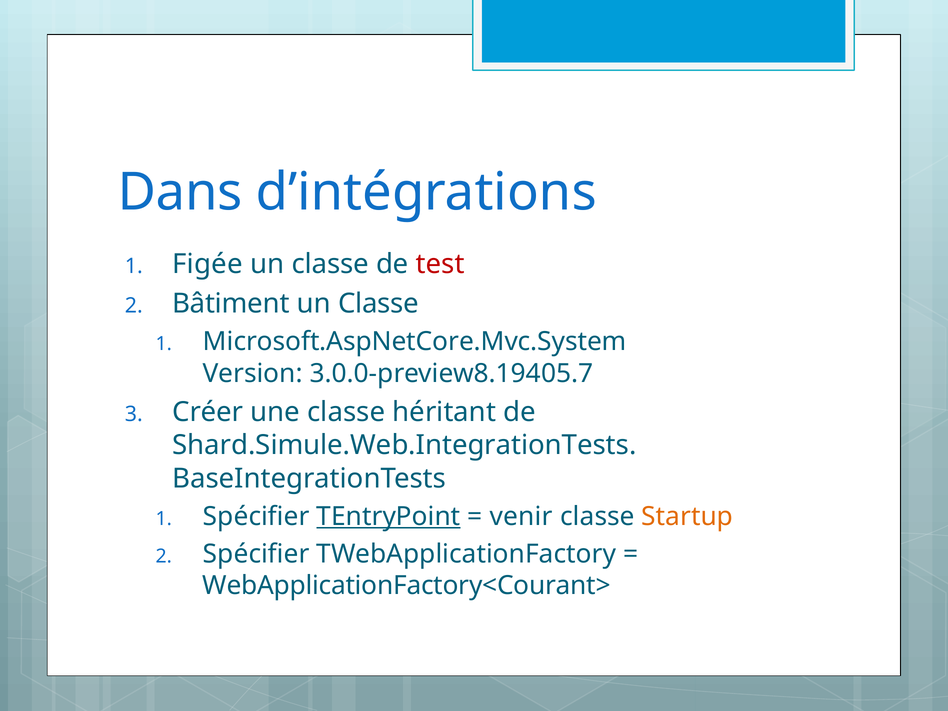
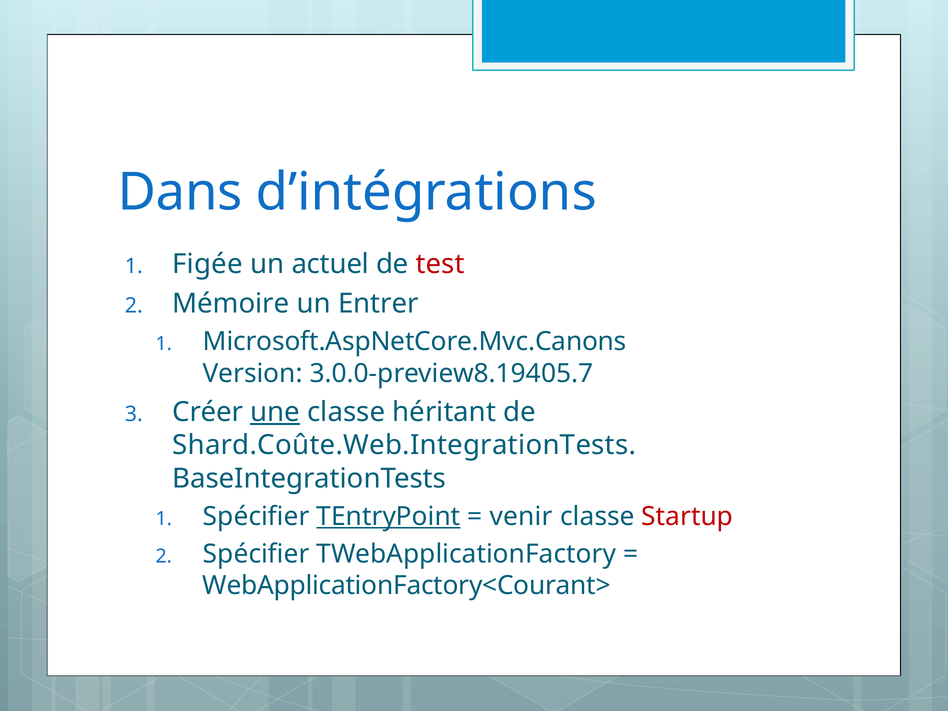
classe at (330, 264): classe -> actuel
Bâtiment: Bâtiment -> Mémoire
Classe at (378, 304): Classe -> Entrer
Microsoft.AspNetCore.Mvc.System: Microsoft.AspNetCore.Mvc.System -> Microsoft.AspNetCore.Mvc.Canons
une underline: none -> present
Shard.Simule.Web.IntegrationTests: Shard.Simule.Web.IntegrationTests -> Shard.Coûte.Web.IntegrationTests
Startup colour: orange -> red
